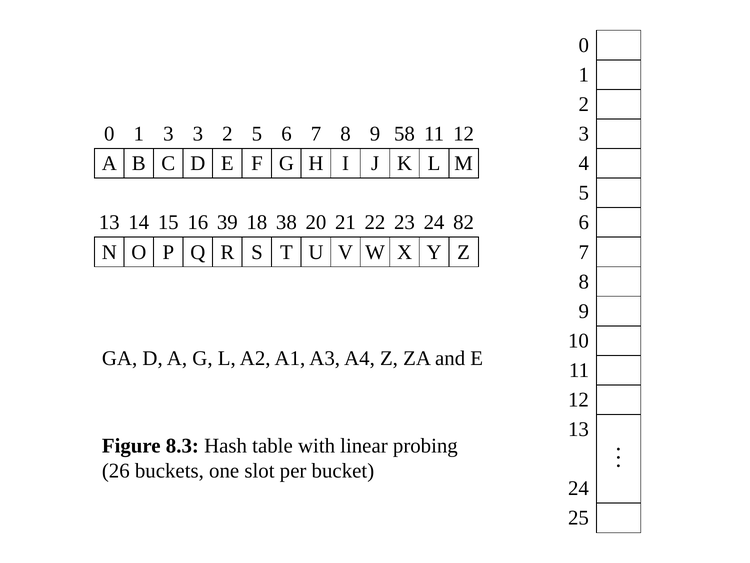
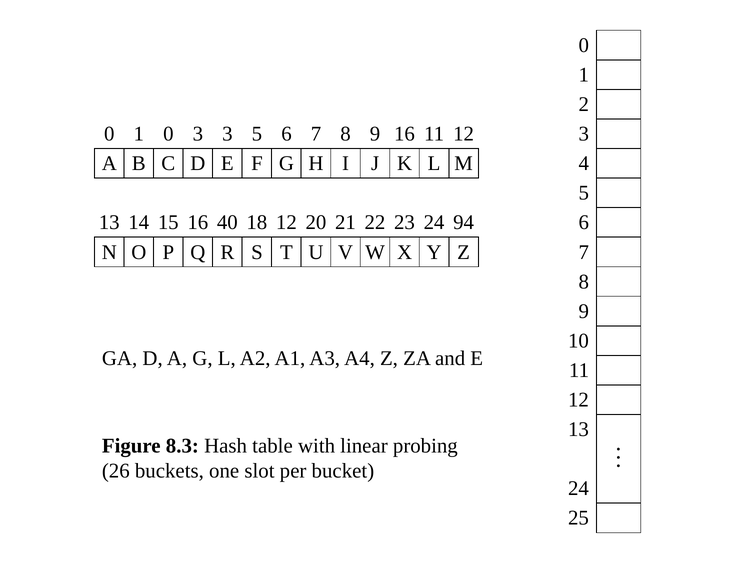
1 3: 3 -> 0
3 2: 2 -> 3
9 58: 58 -> 16
39: 39 -> 40
18 38: 38 -> 12
82: 82 -> 94
